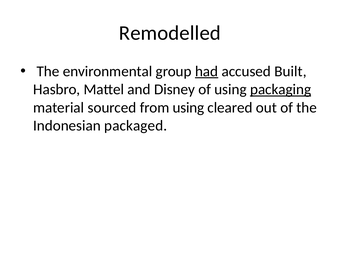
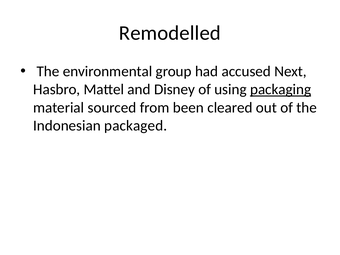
had underline: present -> none
Built: Built -> Next
from using: using -> been
